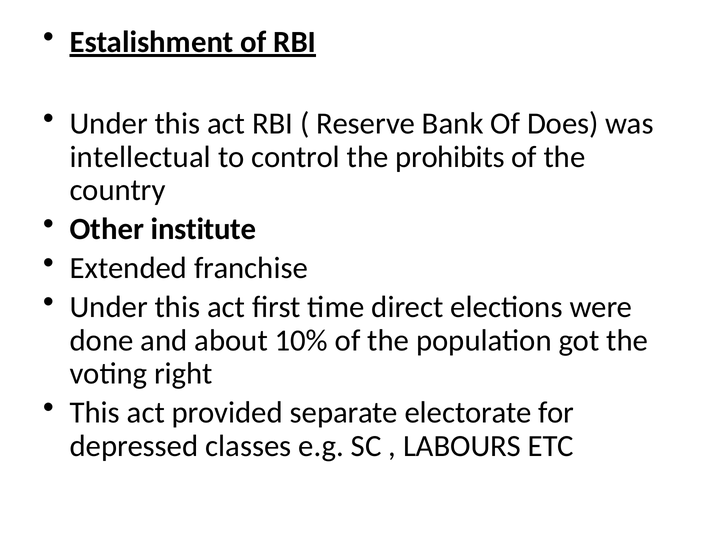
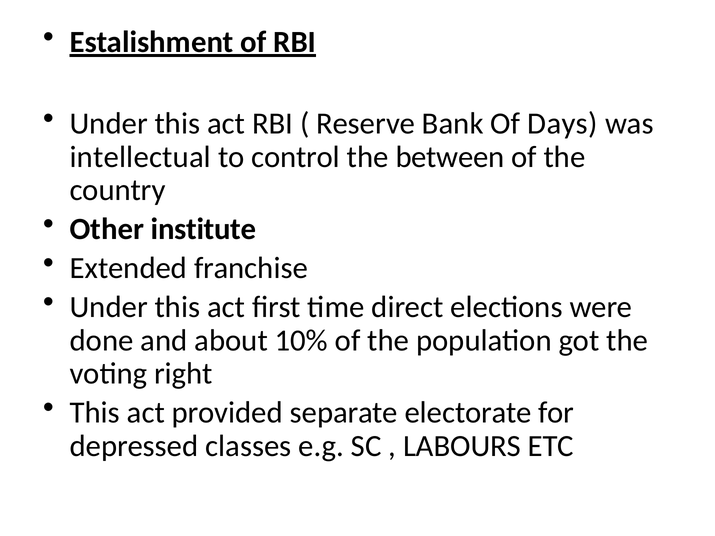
Does: Does -> Days
prohibits: prohibits -> between
